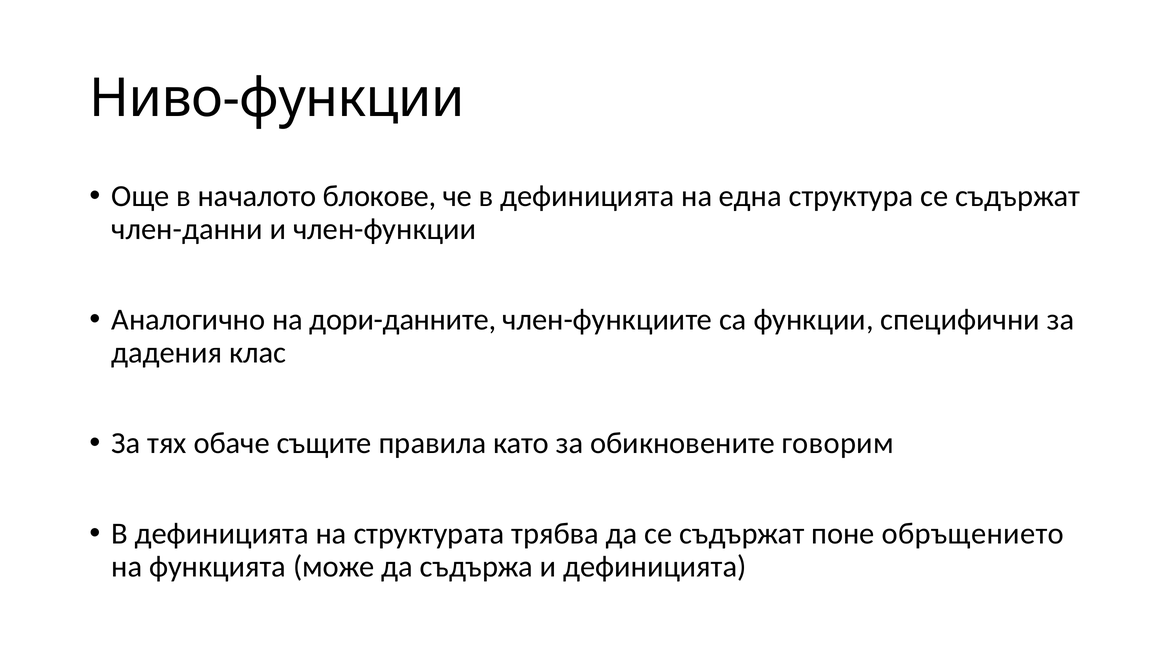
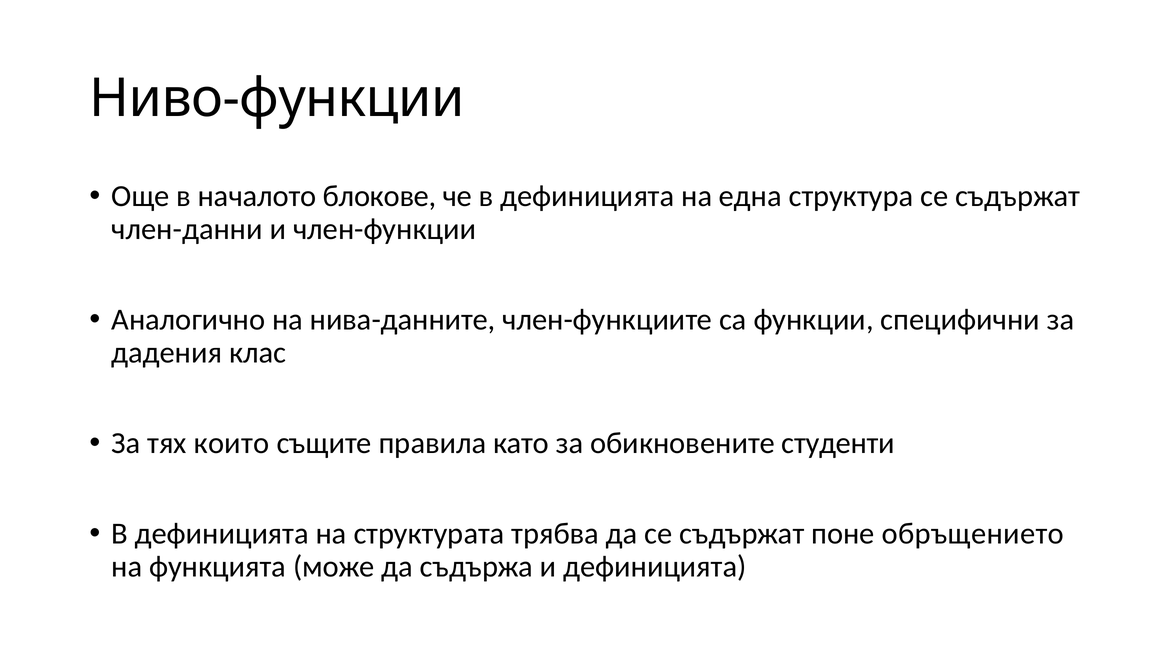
дори-данните: дори-данните -> нива-данните
обаче: обаче -> които
говорим: говорим -> студенти
